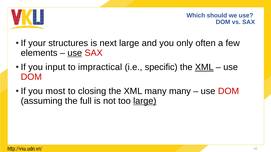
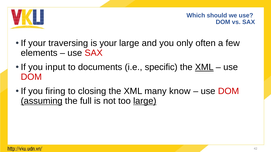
structures: structures -> traversing
is next: next -> your
use at (75, 53) underline: present -> none
impractical: impractical -> documents
most: most -> firing
many many: many -> know
assuming underline: none -> present
